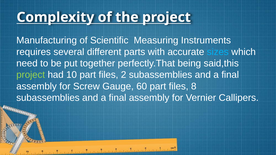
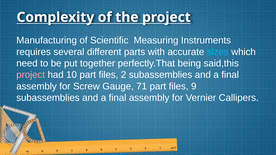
project at (31, 75) colour: light green -> pink
60: 60 -> 71
8: 8 -> 9
